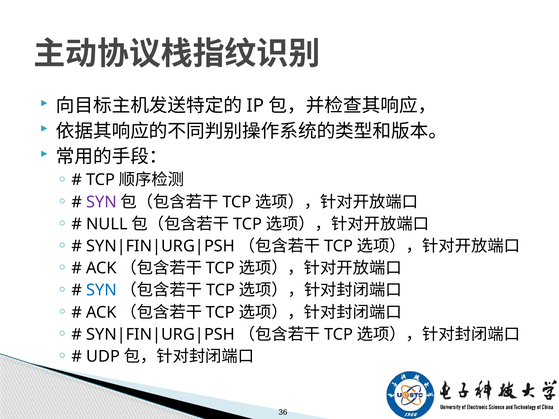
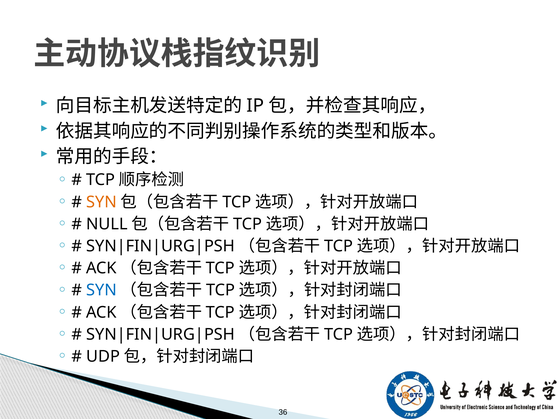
SYN at (101, 202) colour: purple -> orange
